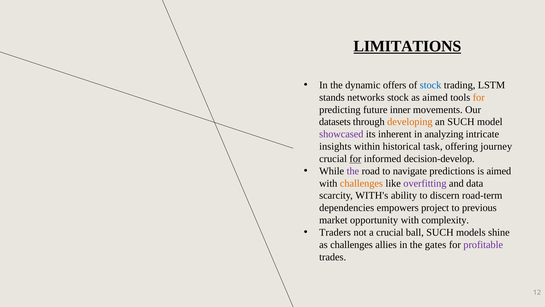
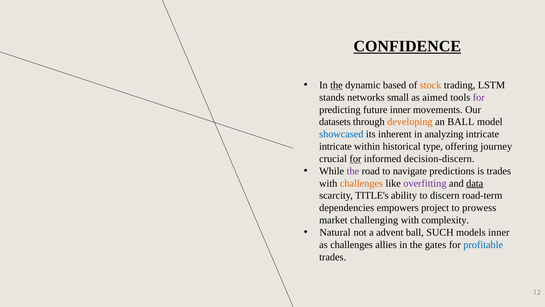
LIMITATIONS: LIMITATIONS -> CONFIDENCE
the at (336, 85) underline: none -> present
offers: offers -> based
stock at (431, 85) colour: blue -> orange
networks stock: stock -> small
for at (479, 97) colour: orange -> purple
an SUCH: SUCH -> BALL
showcased colour: purple -> blue
insights at (335, 146): insights -> intricate
task: task -> type
decision-develop: decision-develop -> decision-discern
is aimed: aimed -> trades
data underline: none -> present
WITH's: WITH's -> TITLE's
previous: previous -> prowess
opportunity: opportunity -> challenging
Traders: Traders -> Natural
a crucial: crucial -> advent
models shine: shine -> inner
profitable colour: purple -> blue
